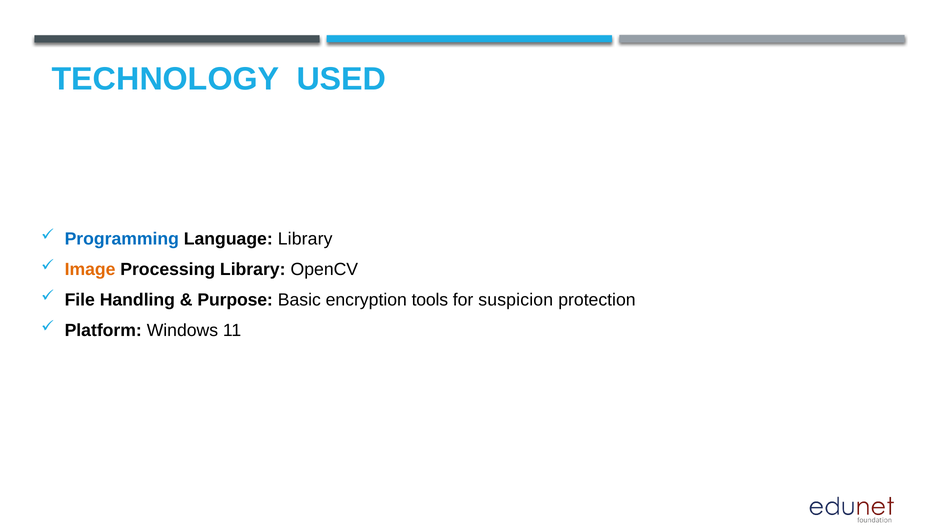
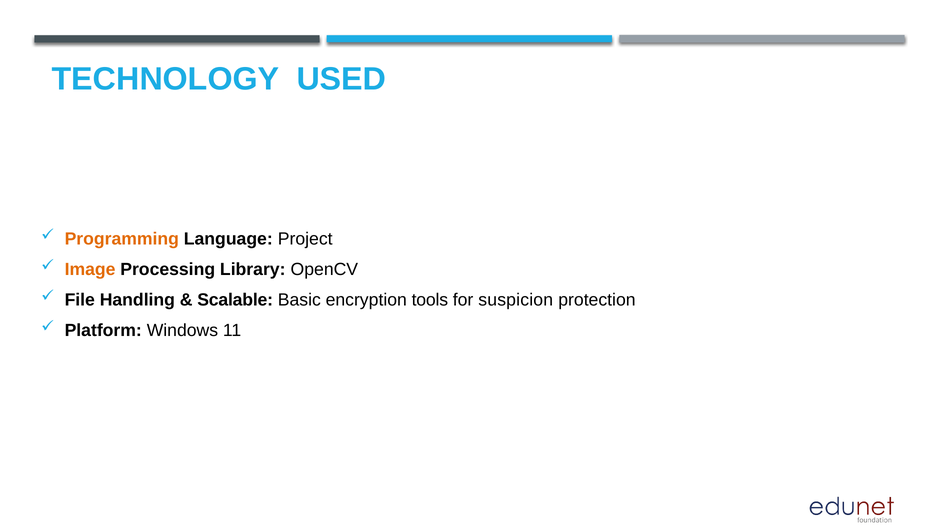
Programming colour: blue -> orange
Language Library: Library -> Project
Purpose: Purpose -> Scalable
